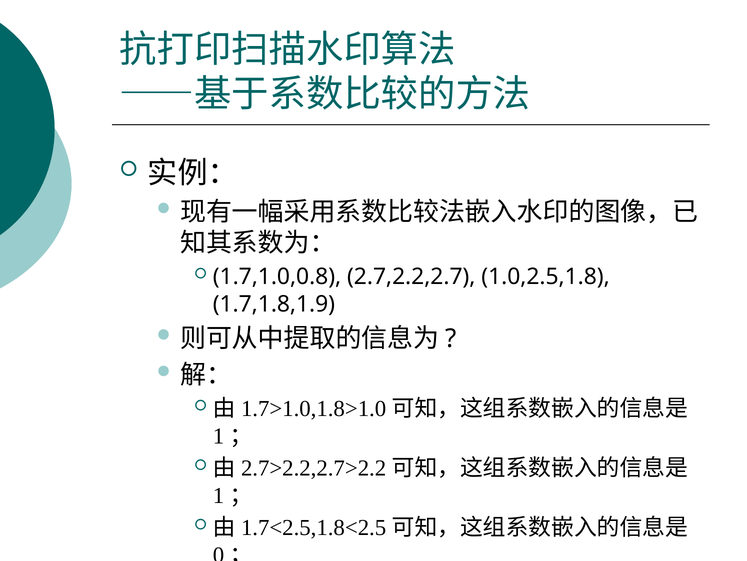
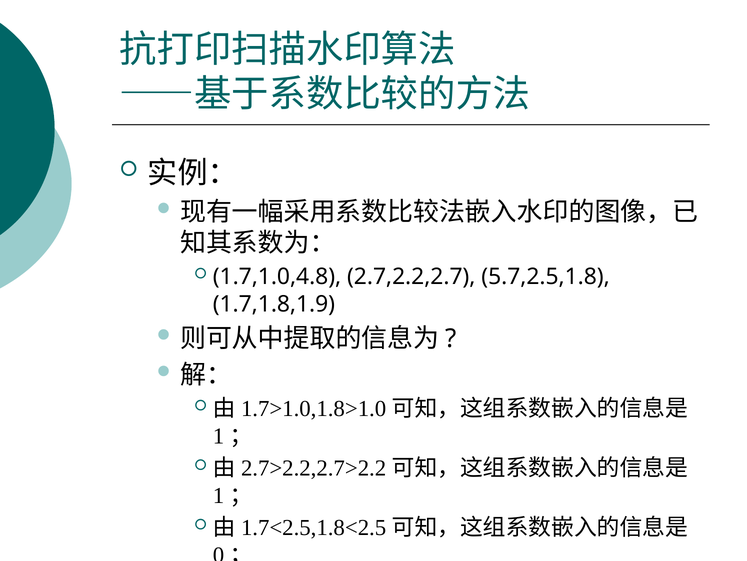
1.7,1.0,0.8: 1.7,1.0,0.8 -> 1.7,1.0,4.8
1.0,2.5,1.8: 1.0,2.5,1.8 -> 5.7,2.5,1.8
